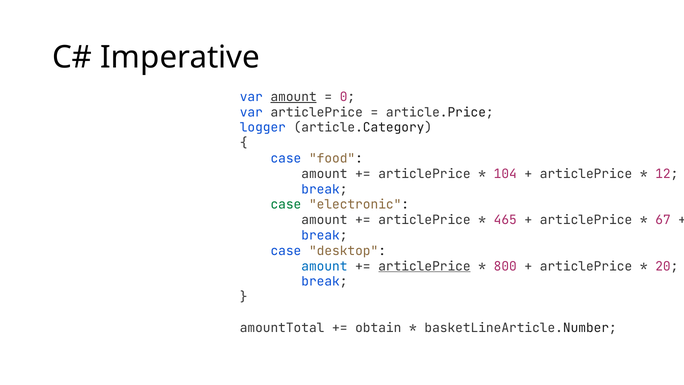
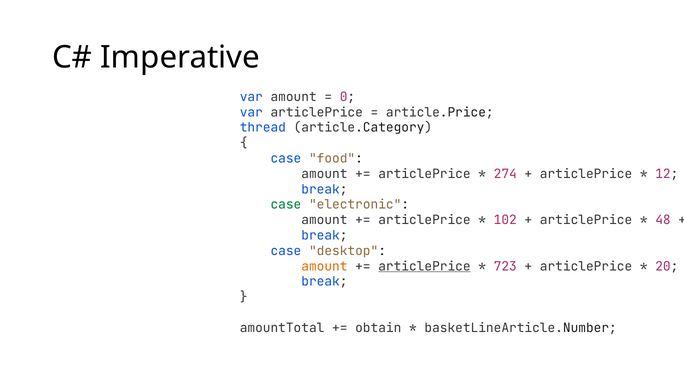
amount at (294, 97) underline: present -> none
logger: logger -> thread
104: 104 -> 274
465: 465 -> 102
67: 67 -> 48
amount at (324, 266) colour: blue -> orange
800: 800 -> 723
